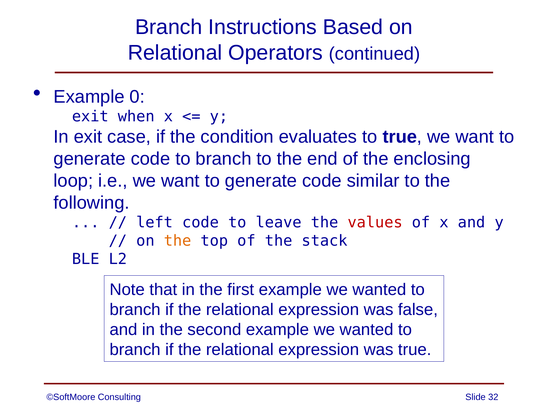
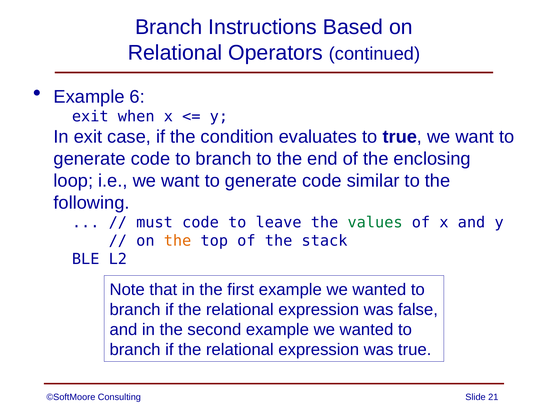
0: 0 -> 6
left: left -> must
values colour: red -> green
32: 32 -> 21
